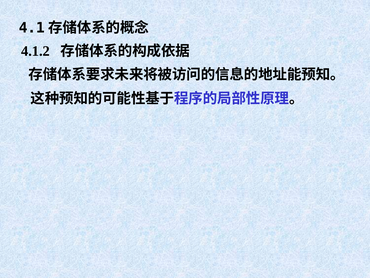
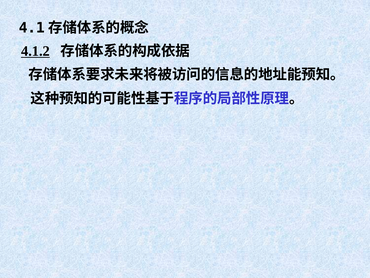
4.1.2 underline: none -> present
